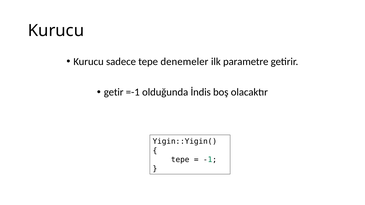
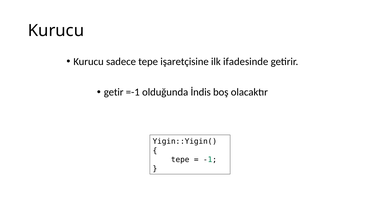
denemeler: denemeler -> işaretçisine
parametre: parametre -> ifadesinde
